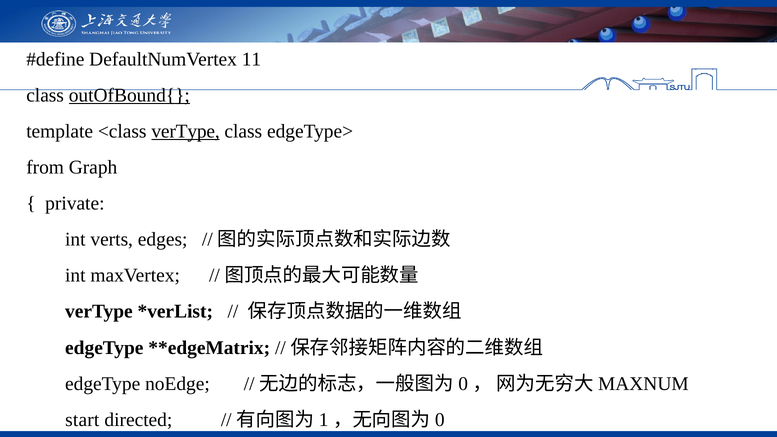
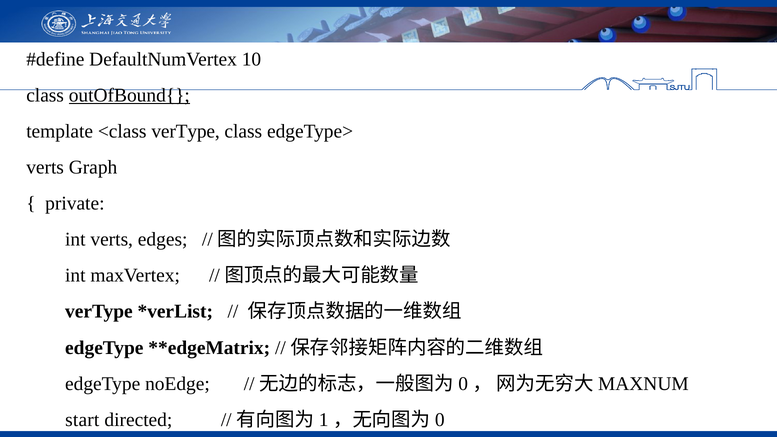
11: 11 -> 10
verType at (186, 131) underline: present -> none
from at (45, 167): from -> verts
